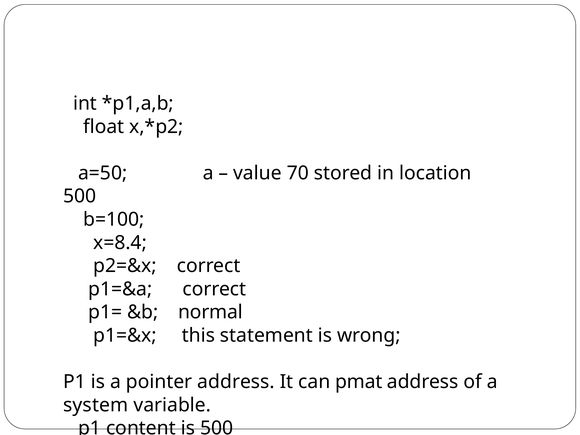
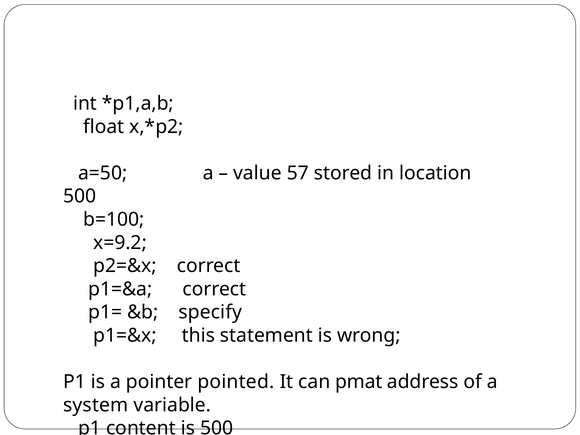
70: 70 -> 57
x=8.4: x=8.4 -> x=9.2
normal: normal -> specify
pointer address: address -> pointed
